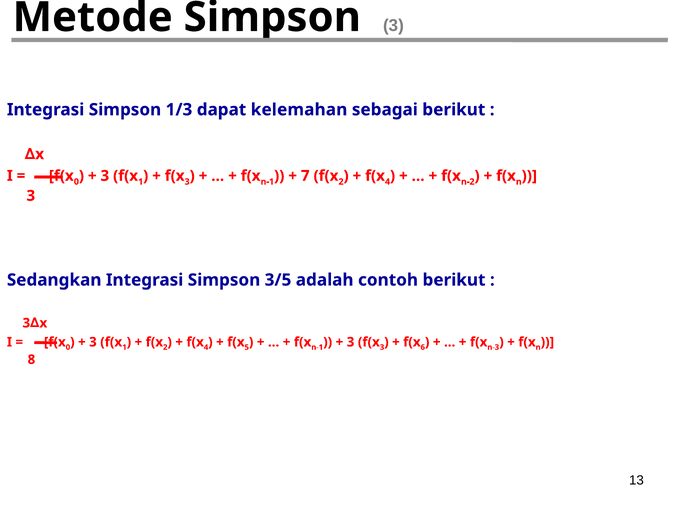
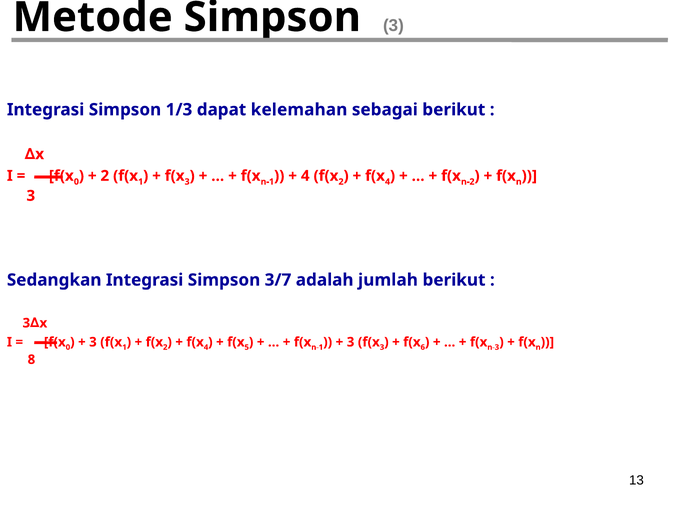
3 at (105, 176): 3 -> 2
7 at (305, 176): 7 -> 4
3/5: 3/5 -> 3/7
contoh: contoh -> jumlah
